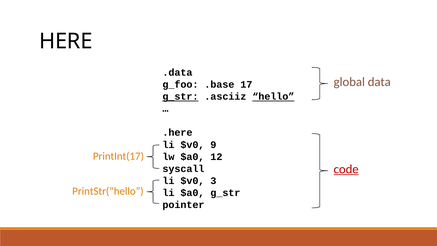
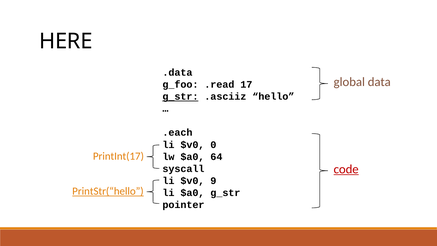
.base: .base -> .read
hello underline: present -> none
.here: .here -> .each
9: 9 -> 0
12: 12 -> 64
3: 3 -> 9
PrintStr(“hello underline: none -> present
